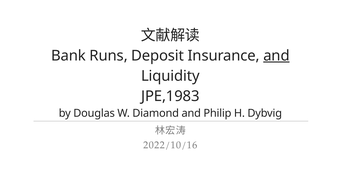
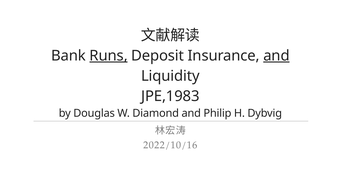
Runs underline: none -> present
